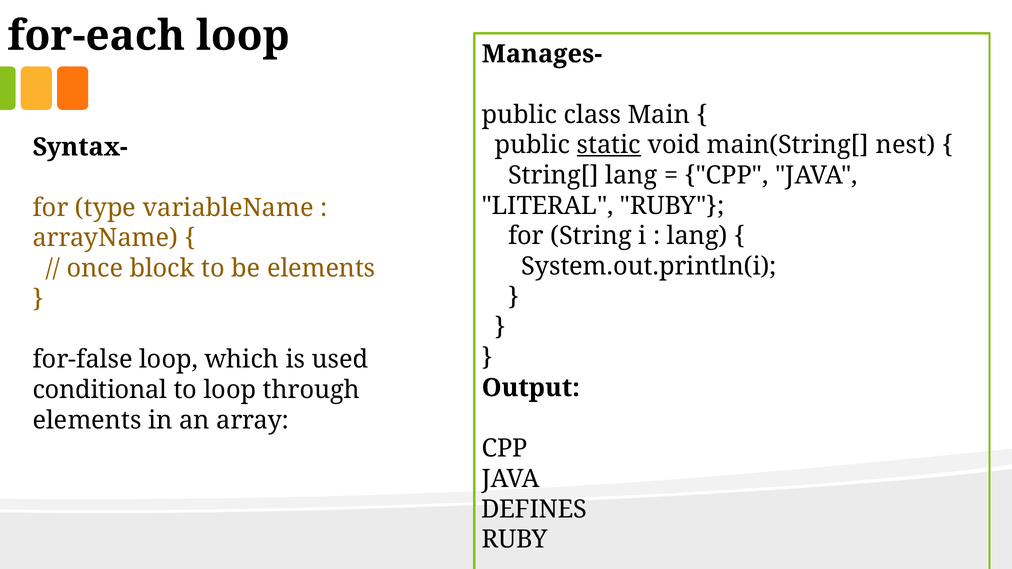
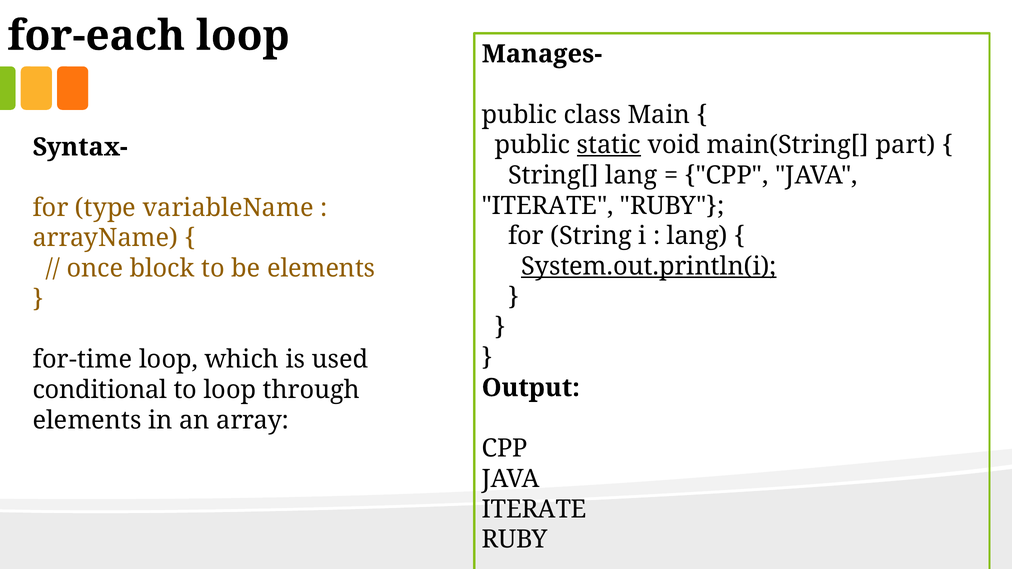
nest: nest -> part
LITERAL at (548, 206): LITERAL -> ITERATE
System.out.println(i underline: none -> present
for-false: for-false -> for-time
DEFINES at (534, 510): DEFINES -> ITERATE
